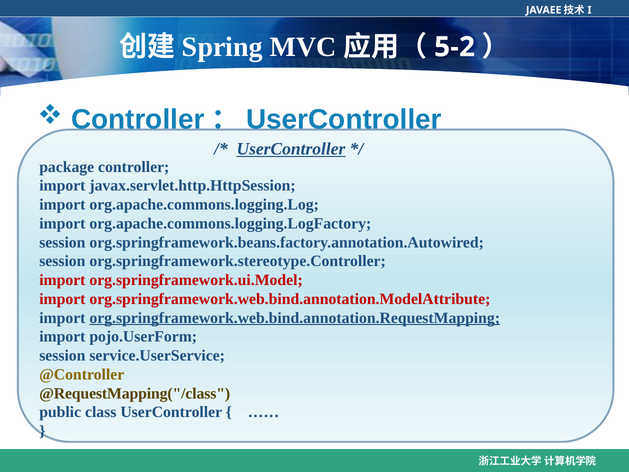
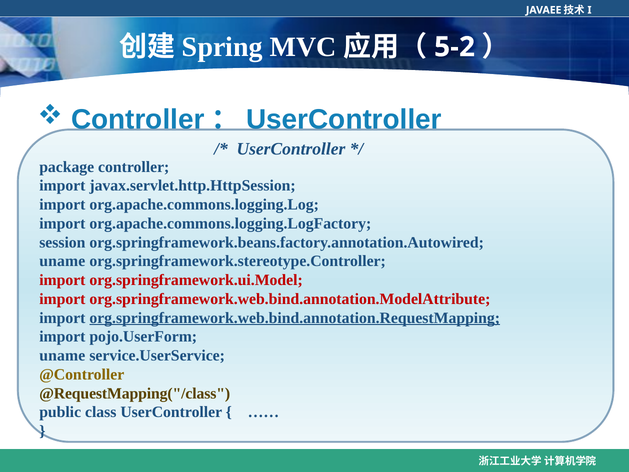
UserController at (291, 149) underline: present -> none
session at (62, 261): session -> uname
session at (62, 355): session -> uname
